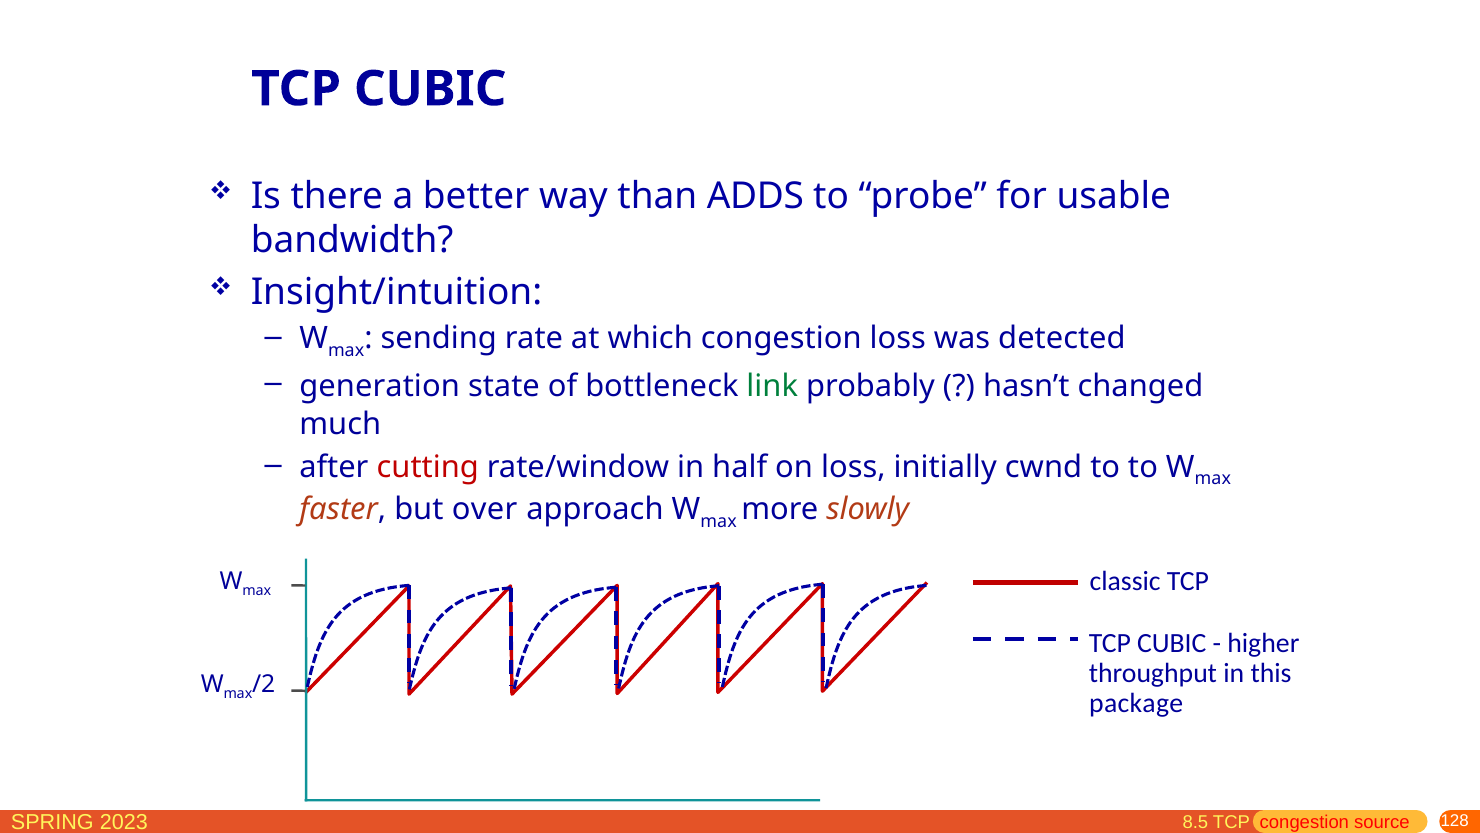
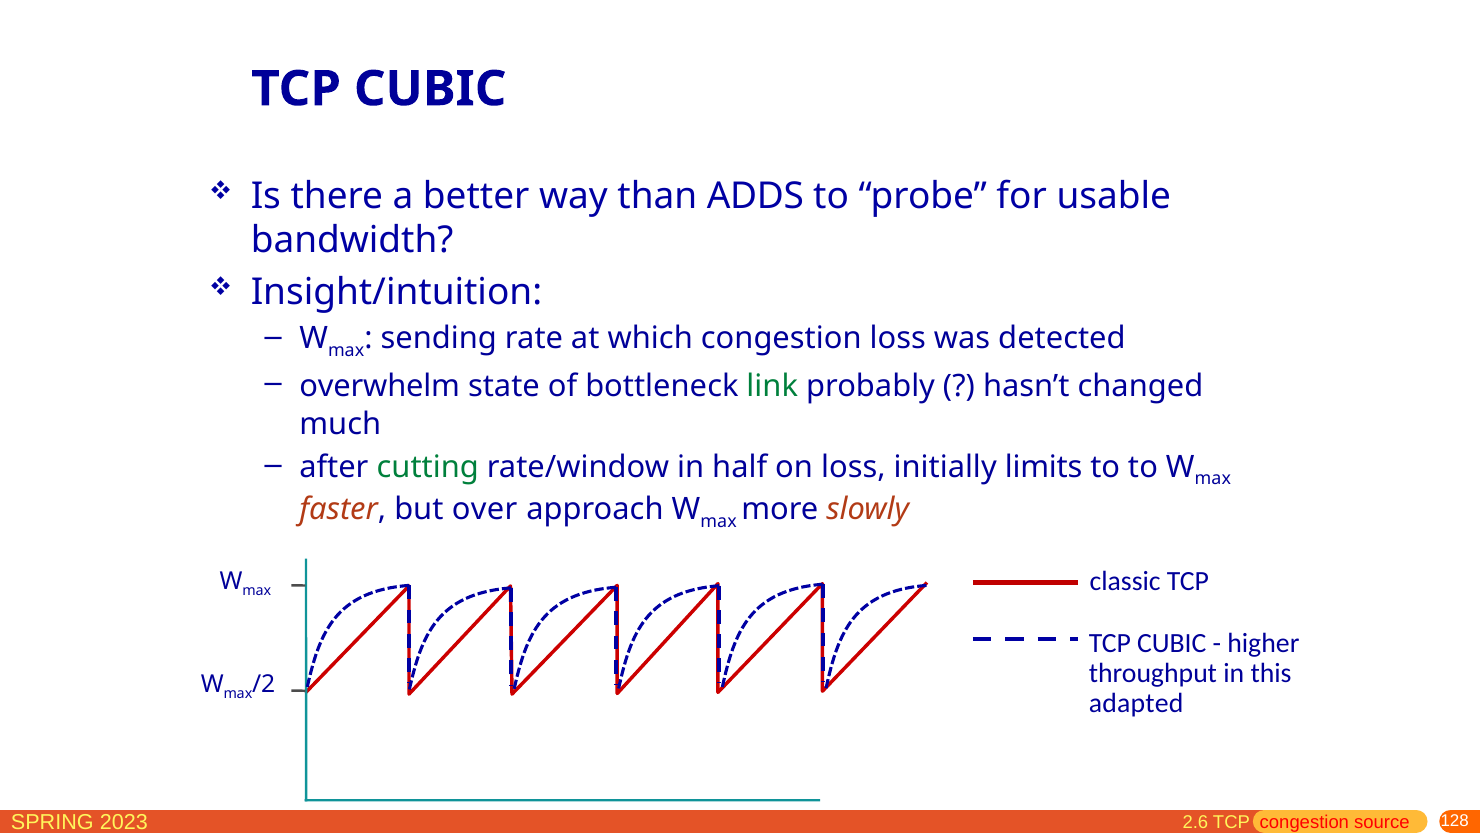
generation: generation -> overwhelm
cutting colour: red -> green
cwnd: cwnd -> limits
package: package -> adapted
8.5: 8.5 -> 2.6
